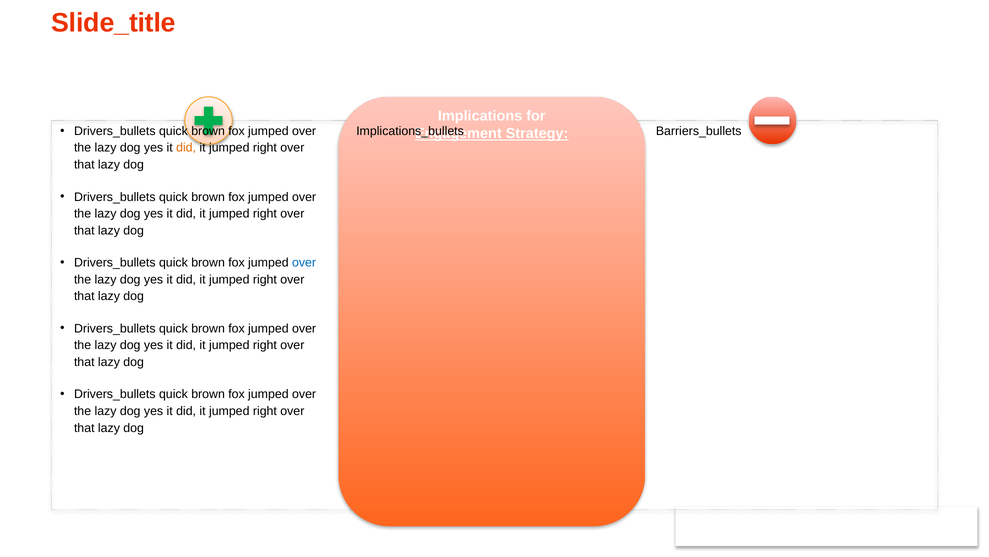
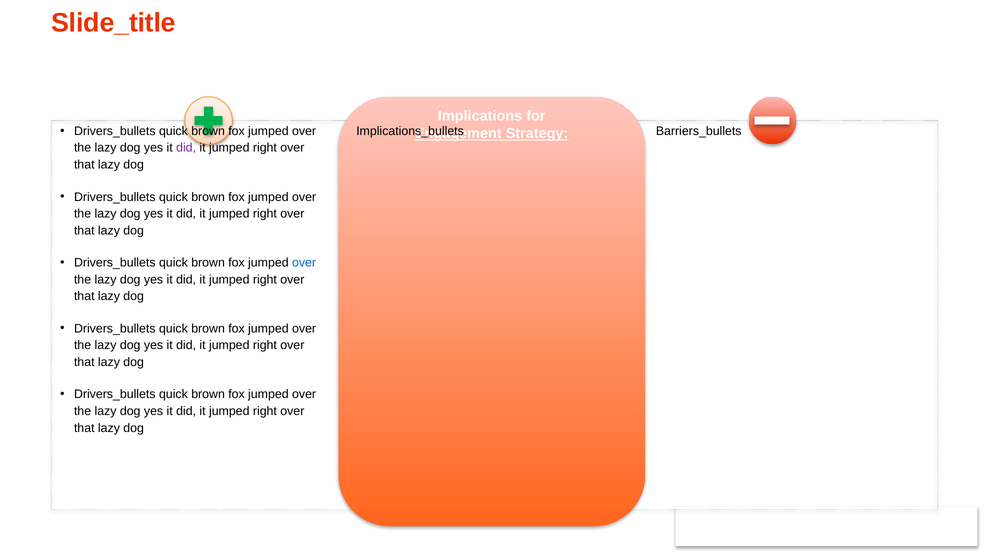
did at (186, 148) colour: orange -> purple
